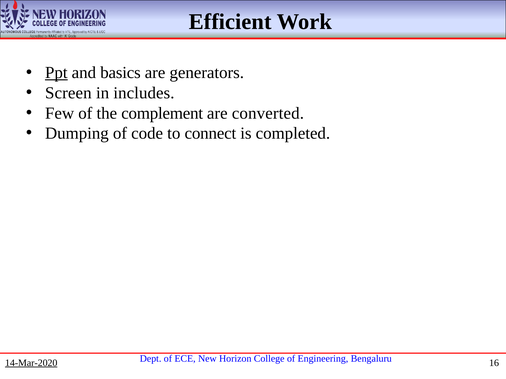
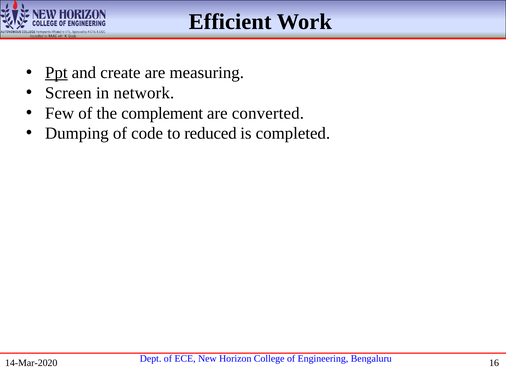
basics: basics -> create
generators: generators -> measuring
includes: includes -> network
connect: connect -> reduced
14-Mar-2020 underline: present -> none
